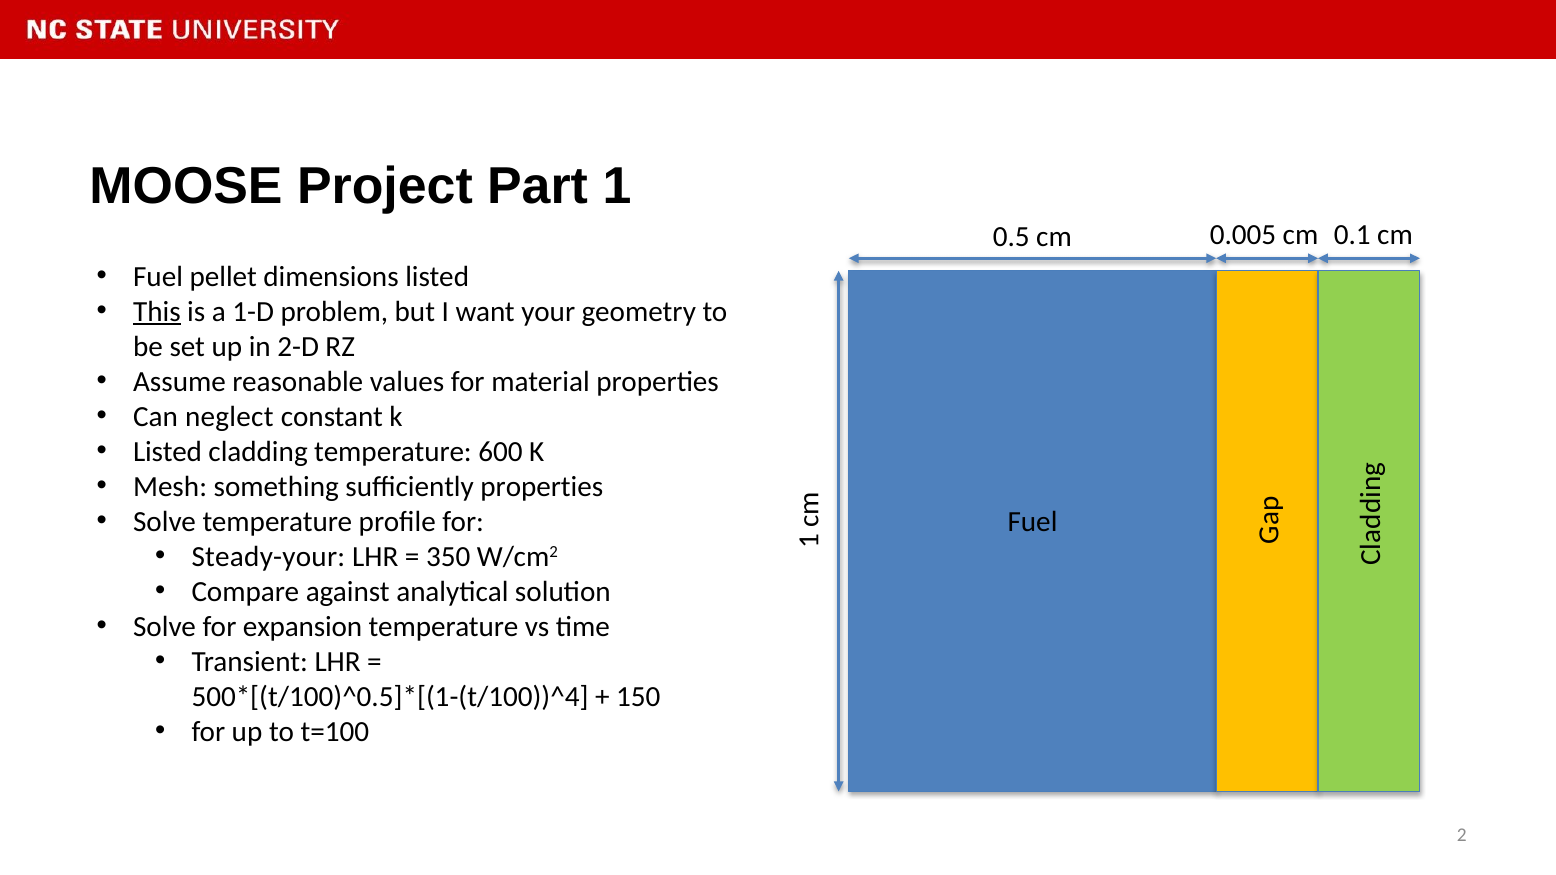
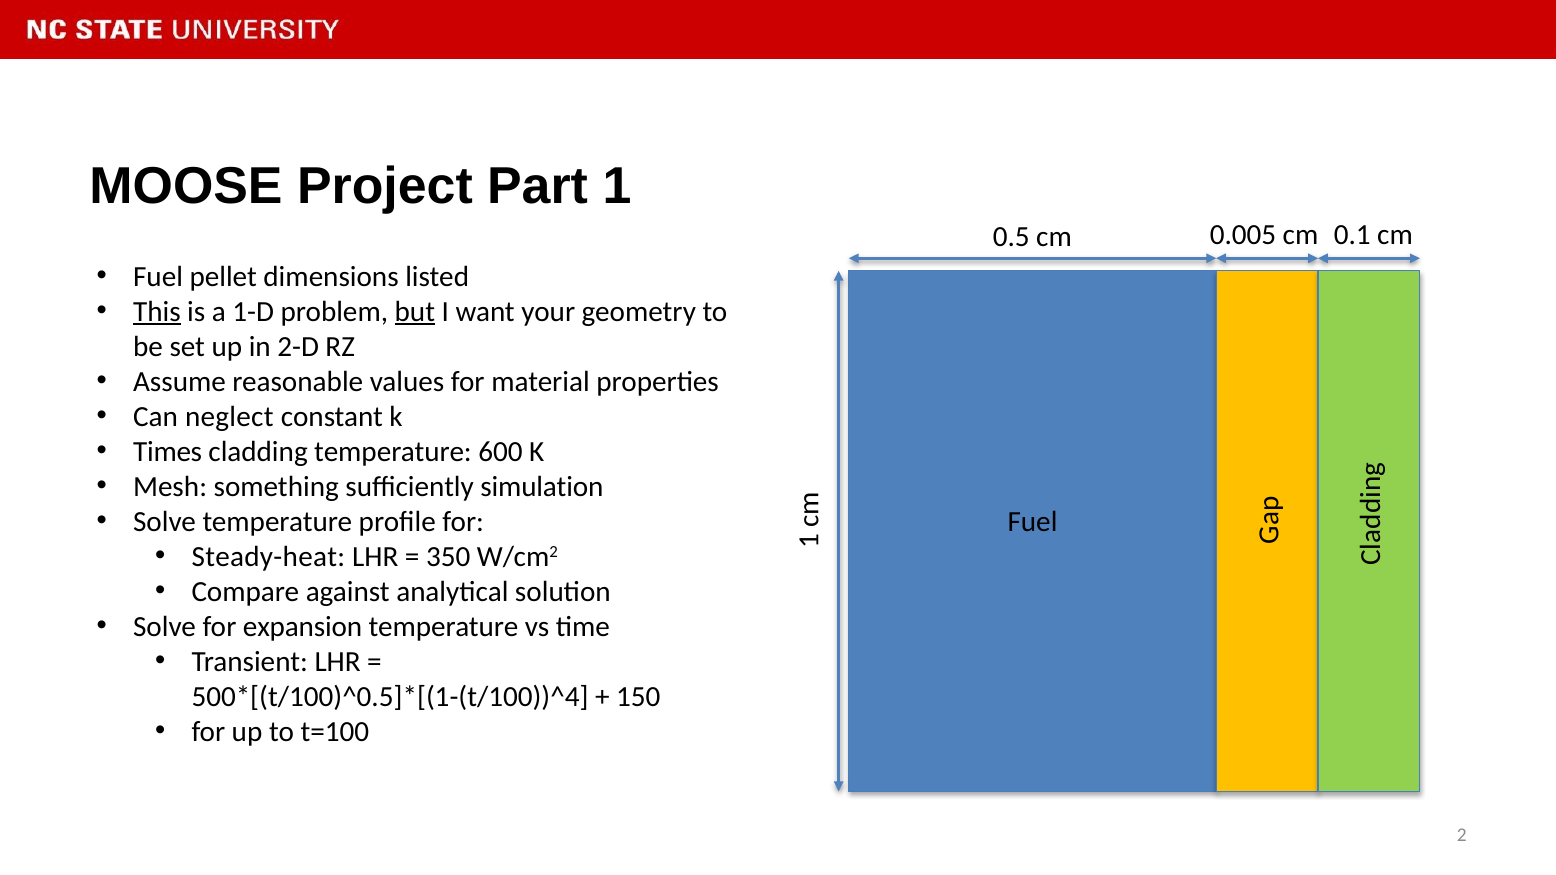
but underline: none -> present
Listed at (168, 452): Listed -> Times
sufficiently properties: properties -> simulation
Steady-your: Steady-your -> Steady-heat
